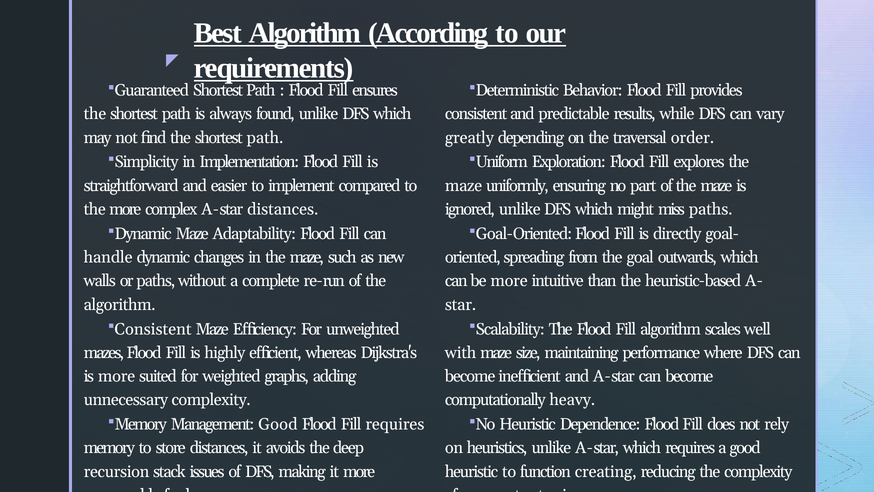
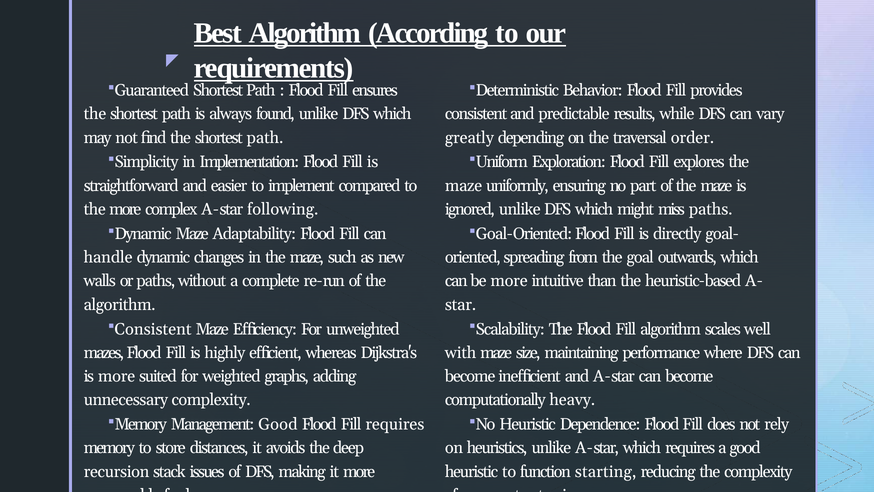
A-star distances: distances -> following
creating: creating -> starting
